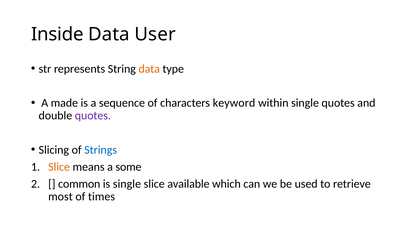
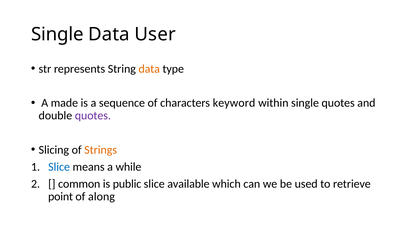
Inside at (57, 34): Inside -> Single
Strings colour: blue -> orange
Slice at (59, 167) colour: orange -> blue
some: some -> while
is single: single -> public
most: most -> point
times: times -> along
